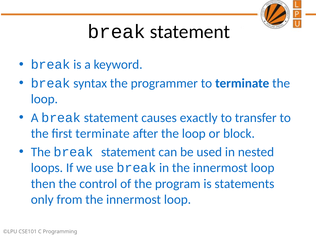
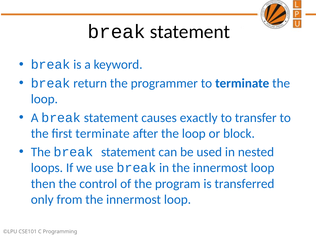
syntax: syntax -> return
statements: statements -> transferred
